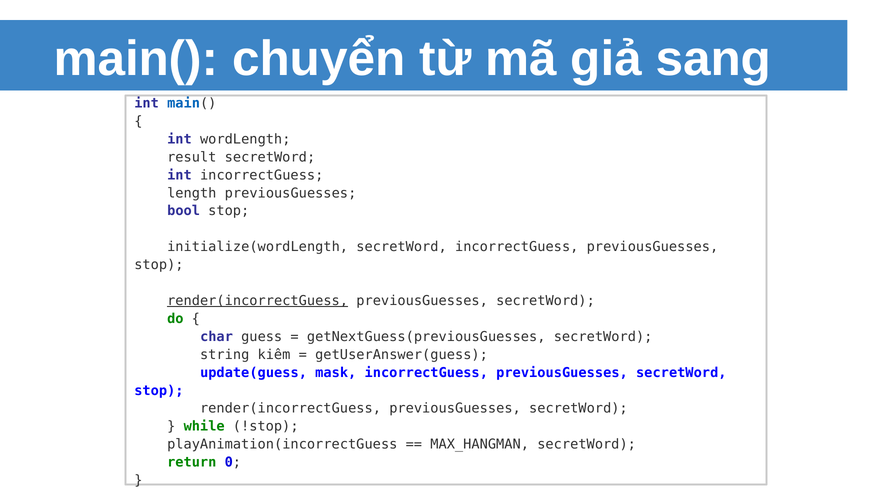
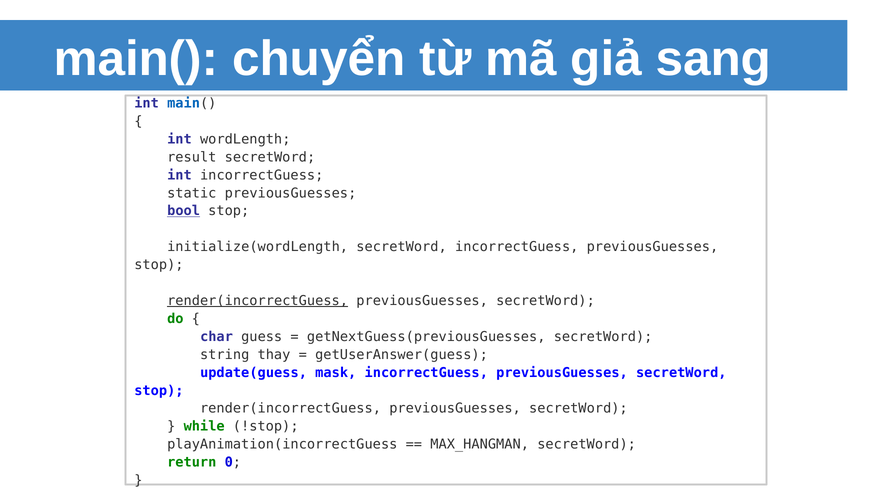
length: length -> static
bool underline: none -> present
kiếm: kiếm -> thay
